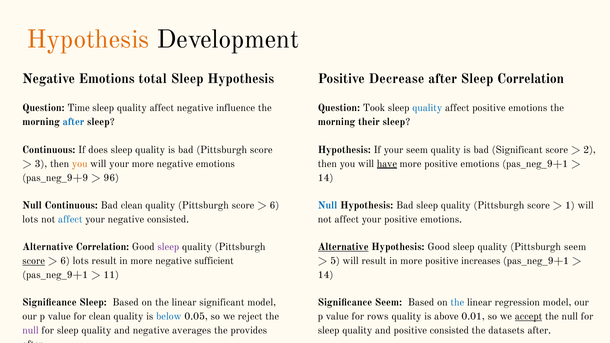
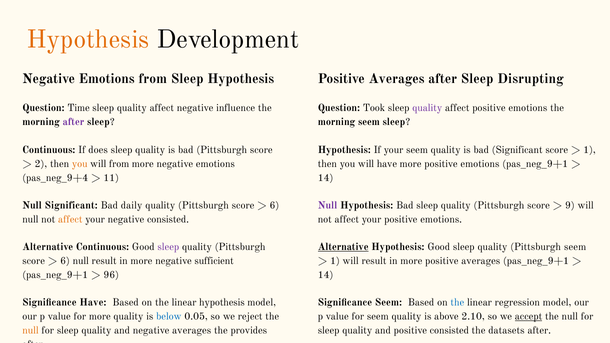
Emotions total: total -> from
Decrease at (396, 79): Decrease -> Averages
Sleep Correlation: Correlation -> Disrupting
quality at (427, 108) colour: blue -> purple
after at (73, 122) colour: blue -> purple
morning their: their -> seem
2 at (590, 150): 2 -> 1
3: 3 -> 2
will your: your -> from
have at (387, 164) underline: present -> none
pas_neg_9+9: pas_neg_9+9 -> pas_neg_9+4
96: 96 -> 11
Null Continuous: Continuous -> Significant
Bad clean: clean -> daily
Null at (328, 205) colour: blue -> purple
1: 1 -> 9
lots at (30, 219): lots -> null
affect at (70, 219) colour: blue -> orange
Alternative Correlation: Correlation -> Continuous
score at (34, 261) underline: present -> none
lots at (81, 261): lots -> null
5 at (335, 261): 5 -> 1
more positive increases: increases -> averages
11: 11 -> 96
Significance Sleep: Sleep -> Have
linear significant: significant -> hypothesis
for clean: clean -> more
for rows: rows -> seem
0.01: 0.01 -> 2.10
null at (30, 331) colour: purple -> orange
